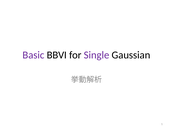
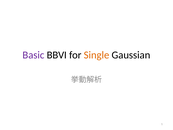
Single colour: purple -> orange
